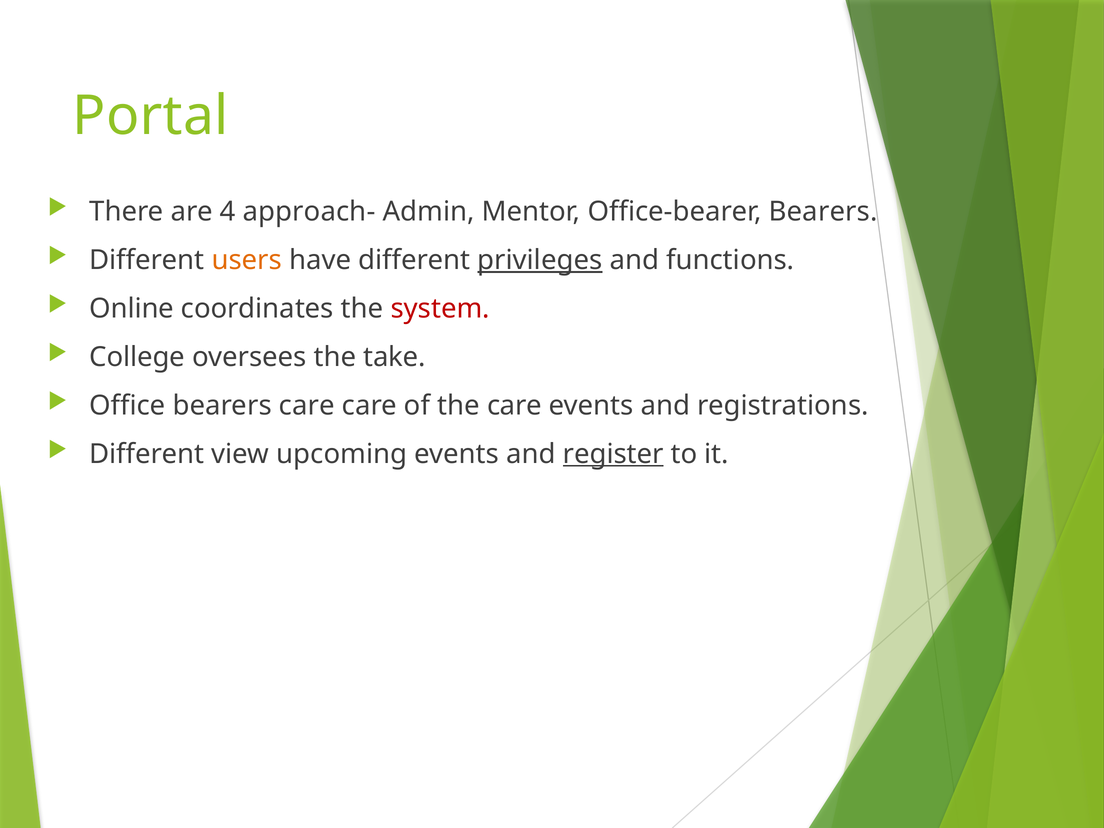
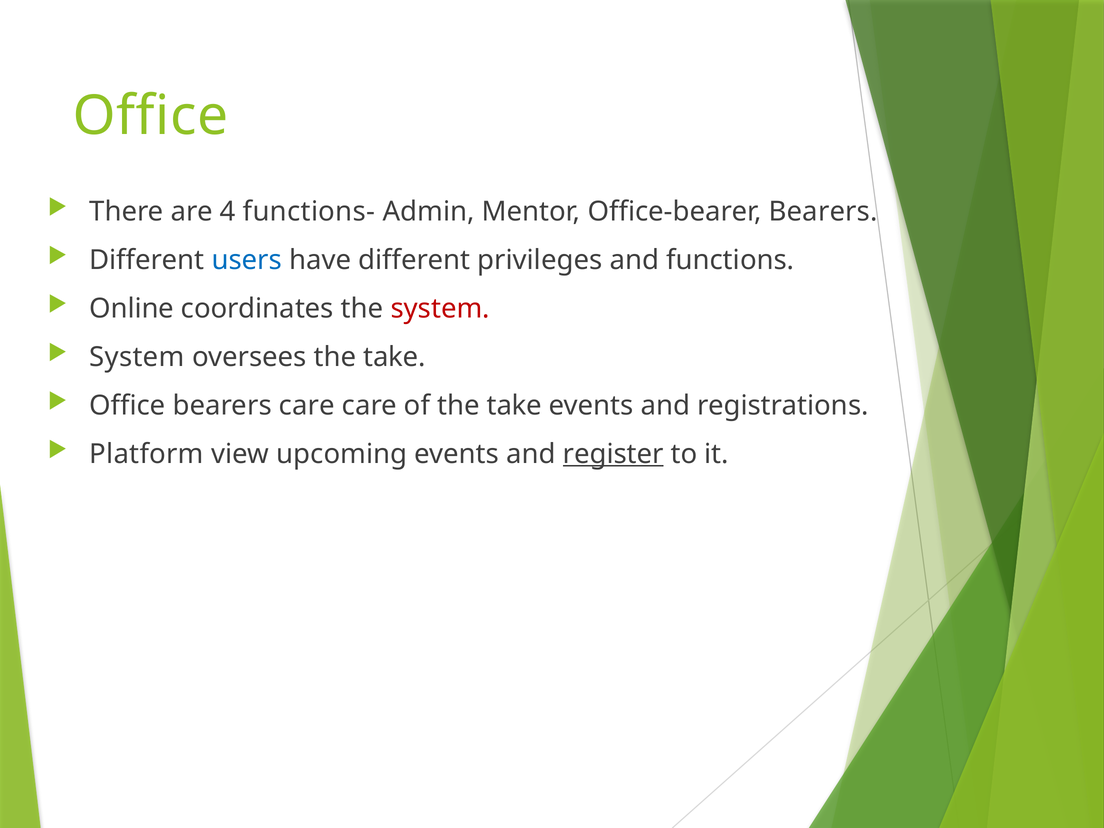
Portal at (150, 116): Portal -> Office
approach-: approach- -> functions-
users colour: orange -> blue
privileges underline: present -> none
College at (137, 357): College -> System
of the care: care -> take
Different at (147, 454): Different -> Platform
